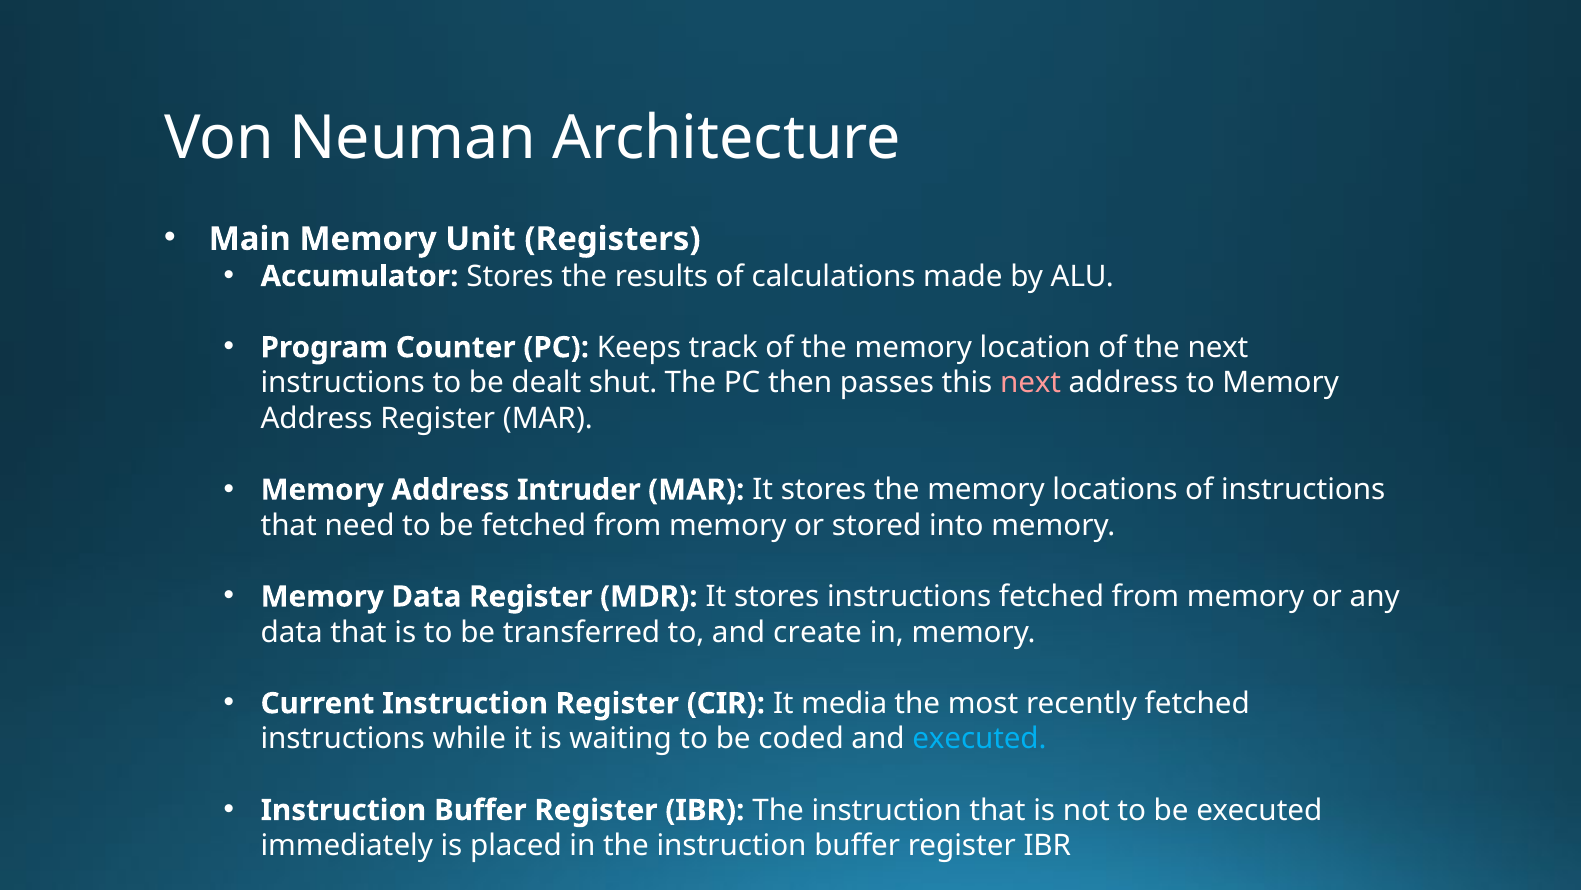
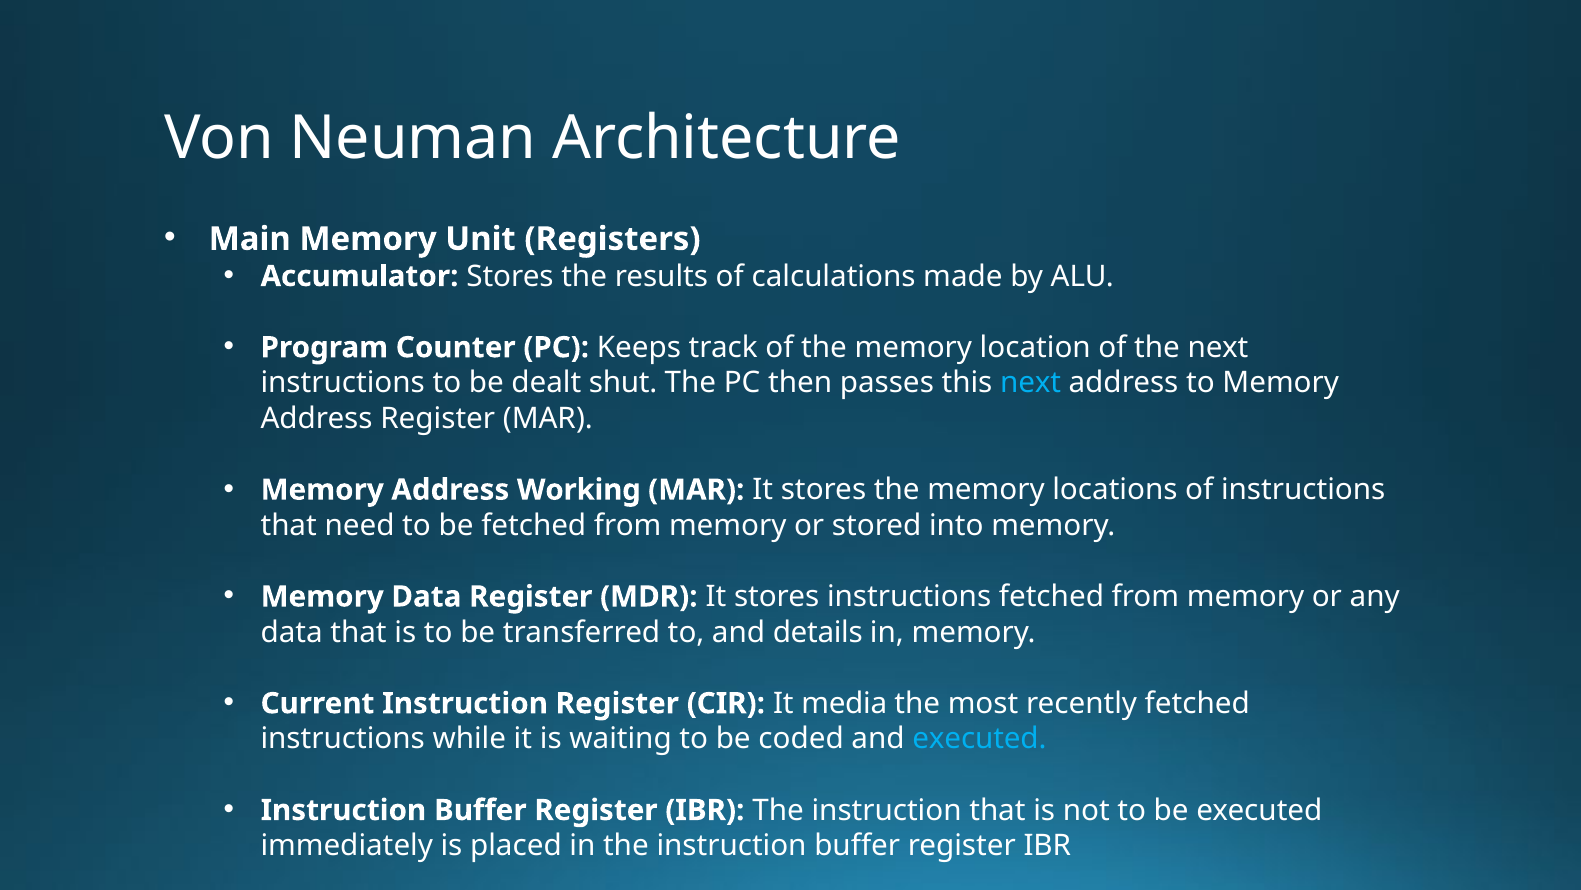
next at (1031, 383) colour: pink -> light blue
Intruder: Intruder -> Working
create: create -> details
